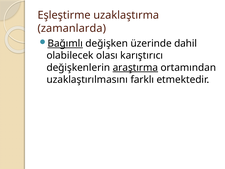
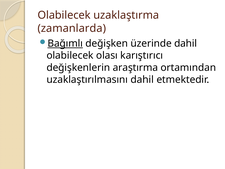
Eşleştirme at (64, 15): Eşleştirme -> Olabilecek
araştırma underline: present -> none
uzaklaştırılmasını farklı: farklı -> dahil
